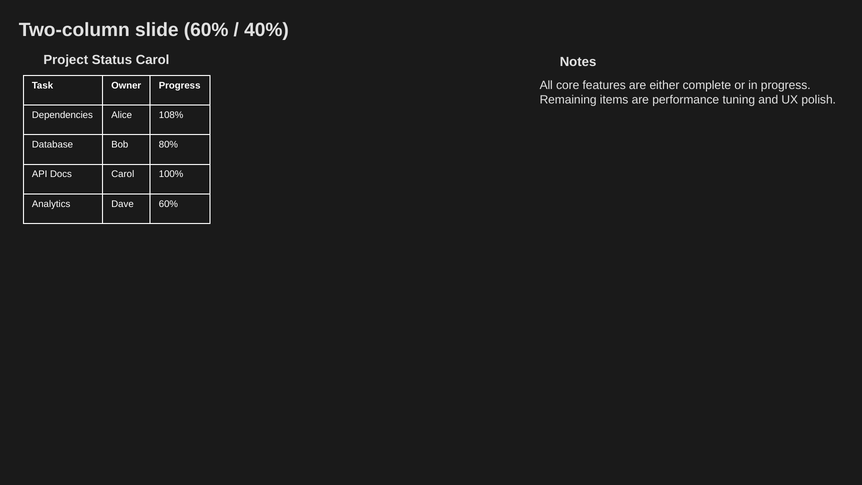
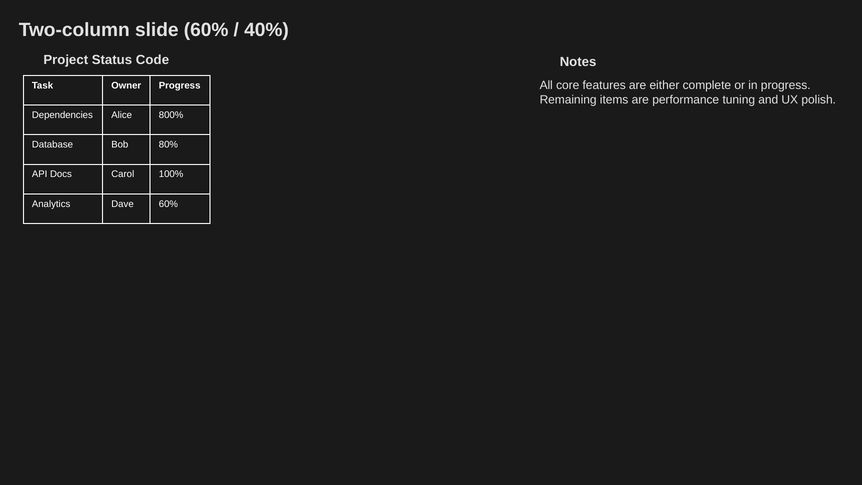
Status Carol: Carol -> Code
108%: 108% -> 800%
